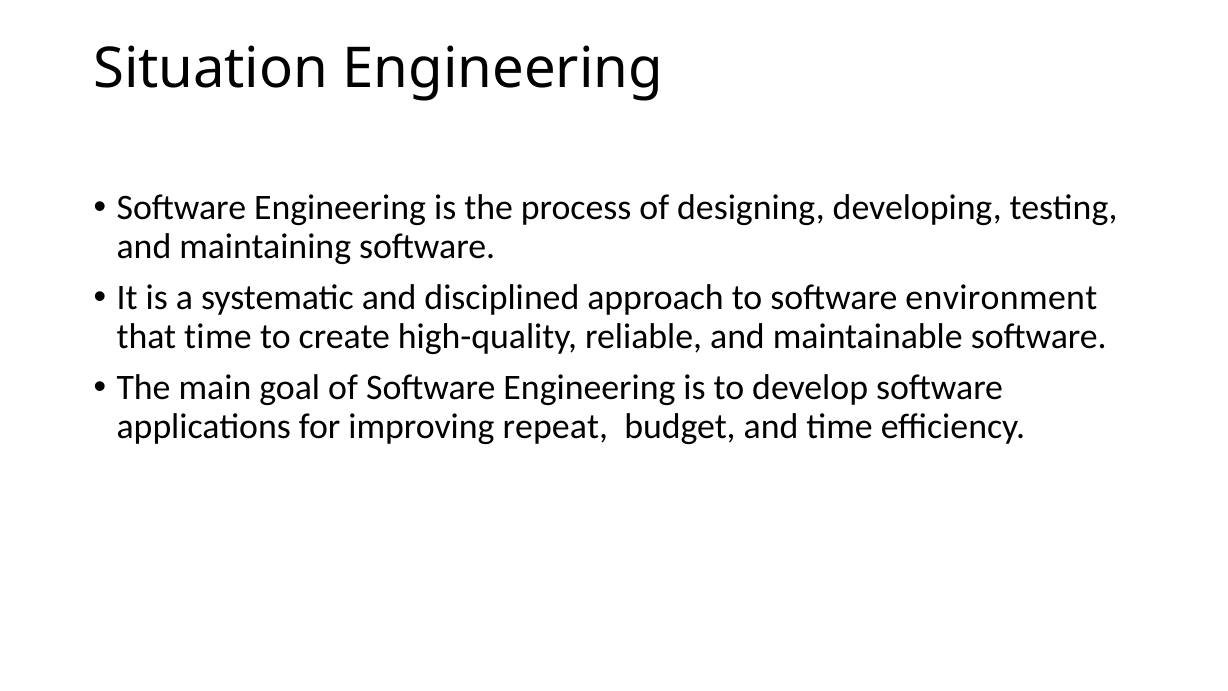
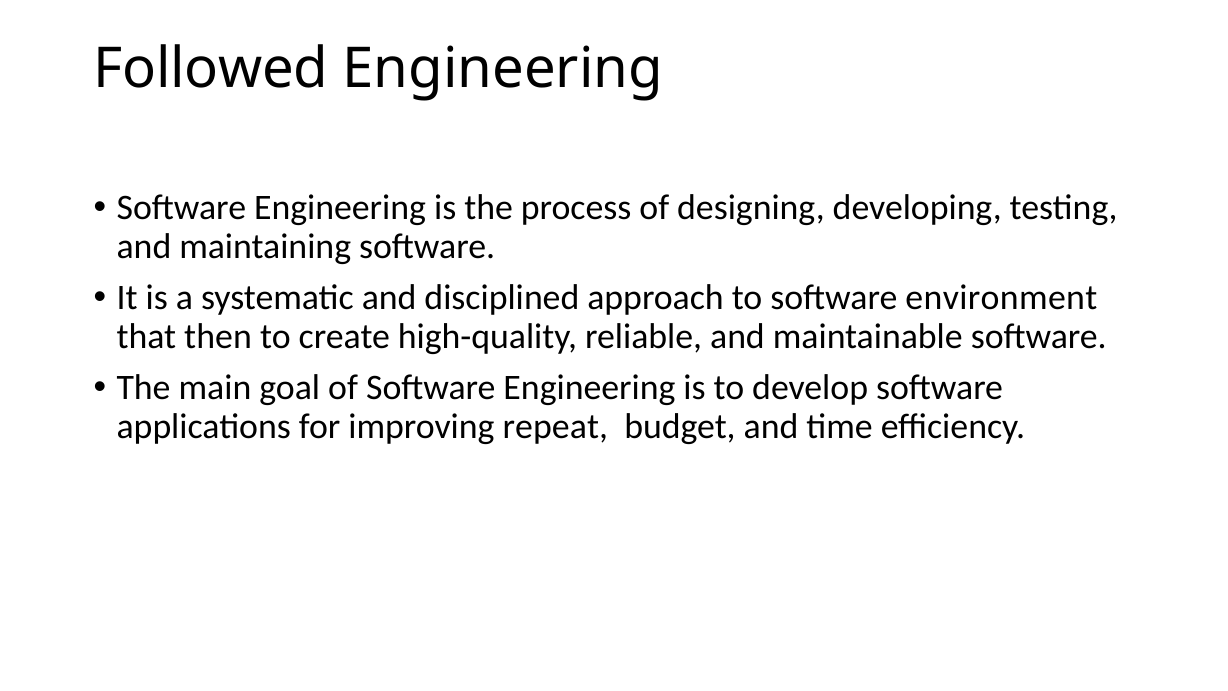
Situation: Situation -> Followed
that time: time -> then
